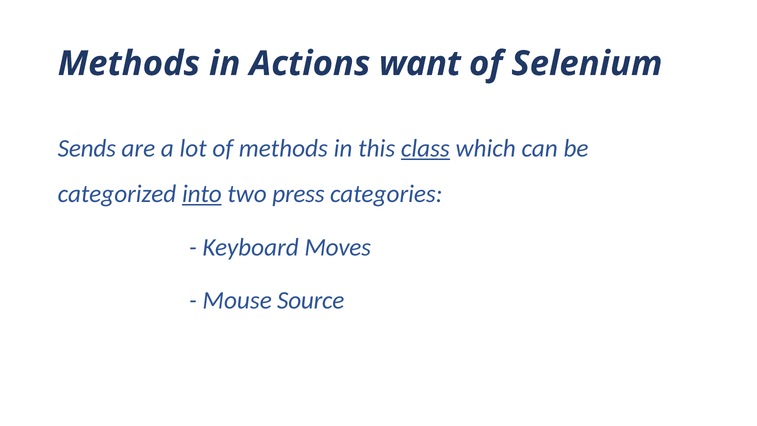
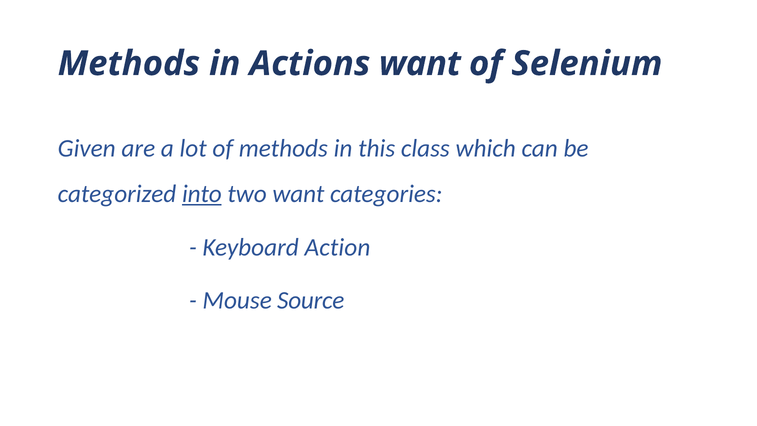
Sends: Sends -> Given
class underline: present -> none
two press: press -> want
Moves: Moves -> Action
